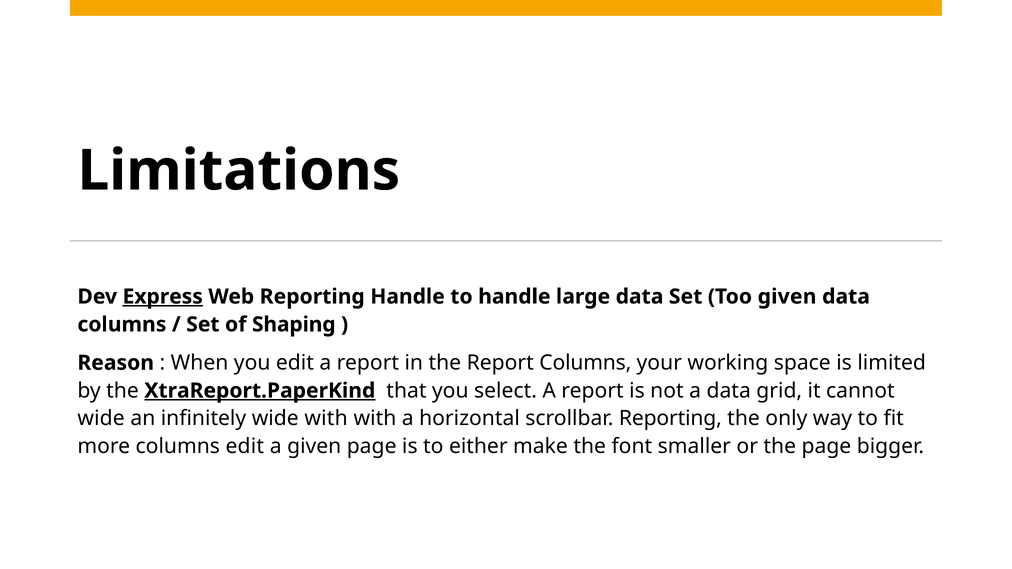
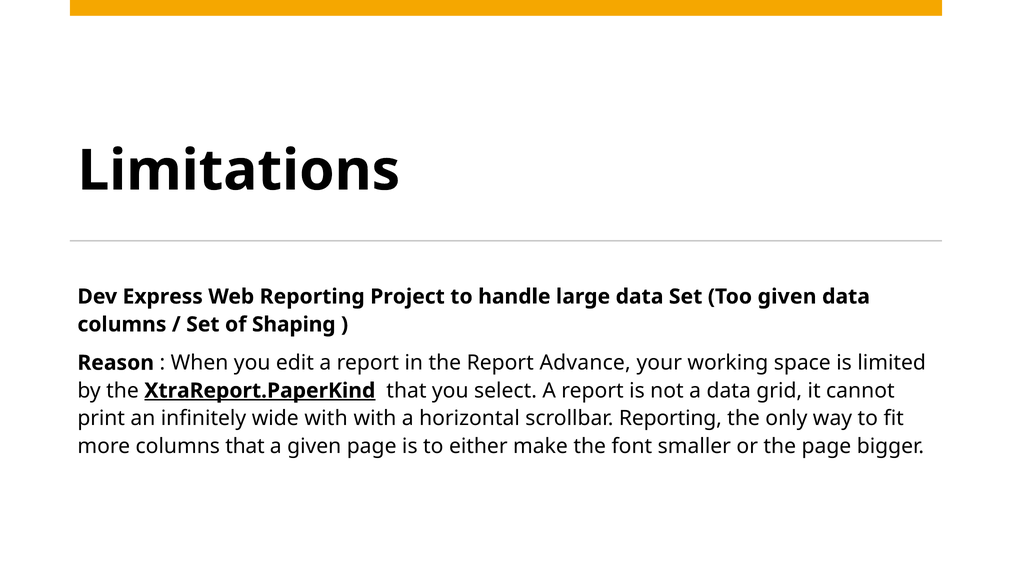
Express underline: present -> none
Reporting Handle: Handle -> Project
Report Columns: Columns -> Advance
wide at (101, 419): wide -> print
columns edit: edit -> that
